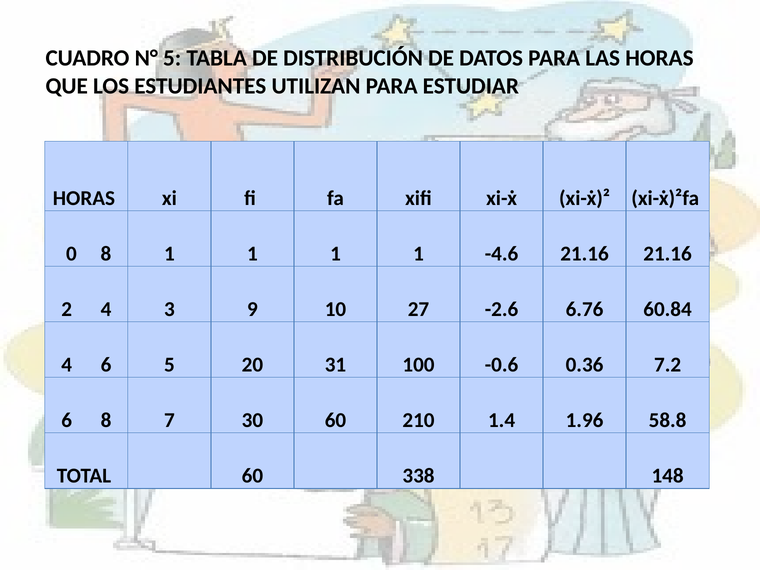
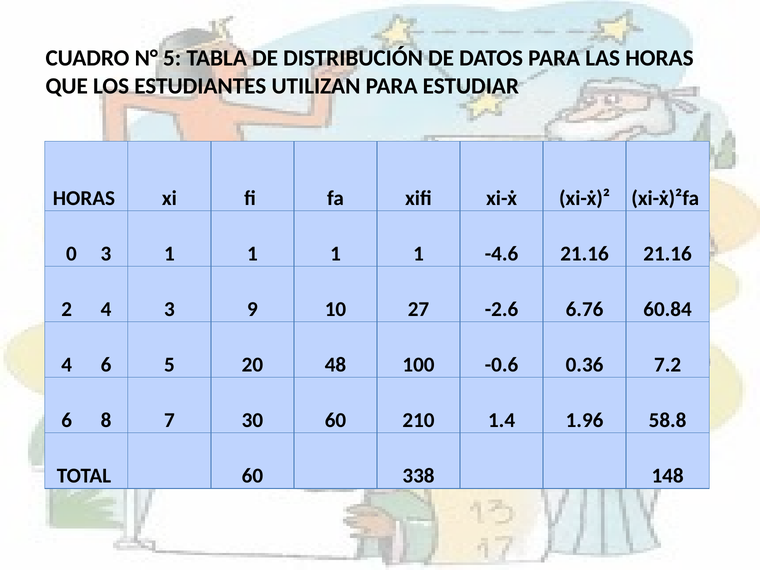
0 8: 8 -> 3
31: 31 -> 48
